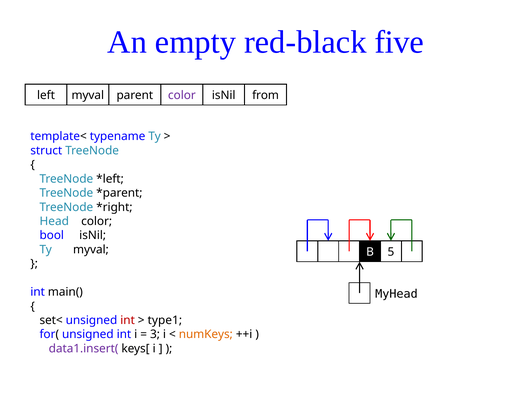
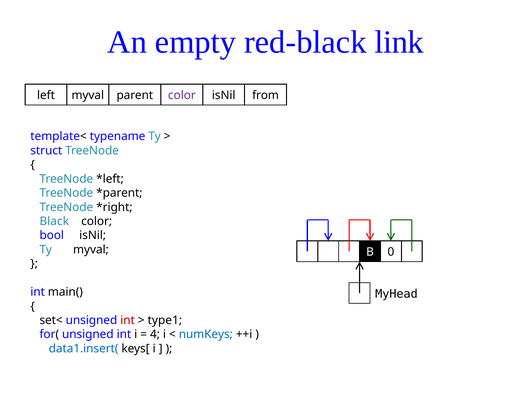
five: five -> link
Head: Head -> Black
5: 5 -> 0
3: 3 -> 4
numKeys colour: orange -> blue
data1.insert( colour: purple -> blue
